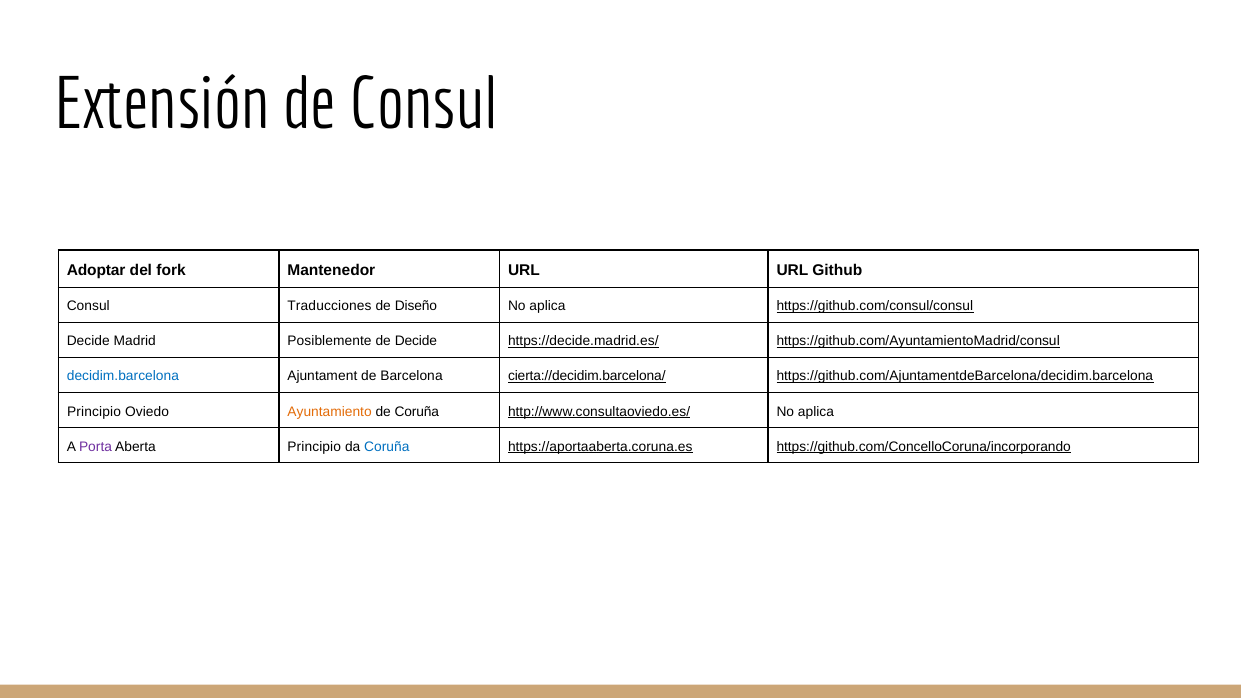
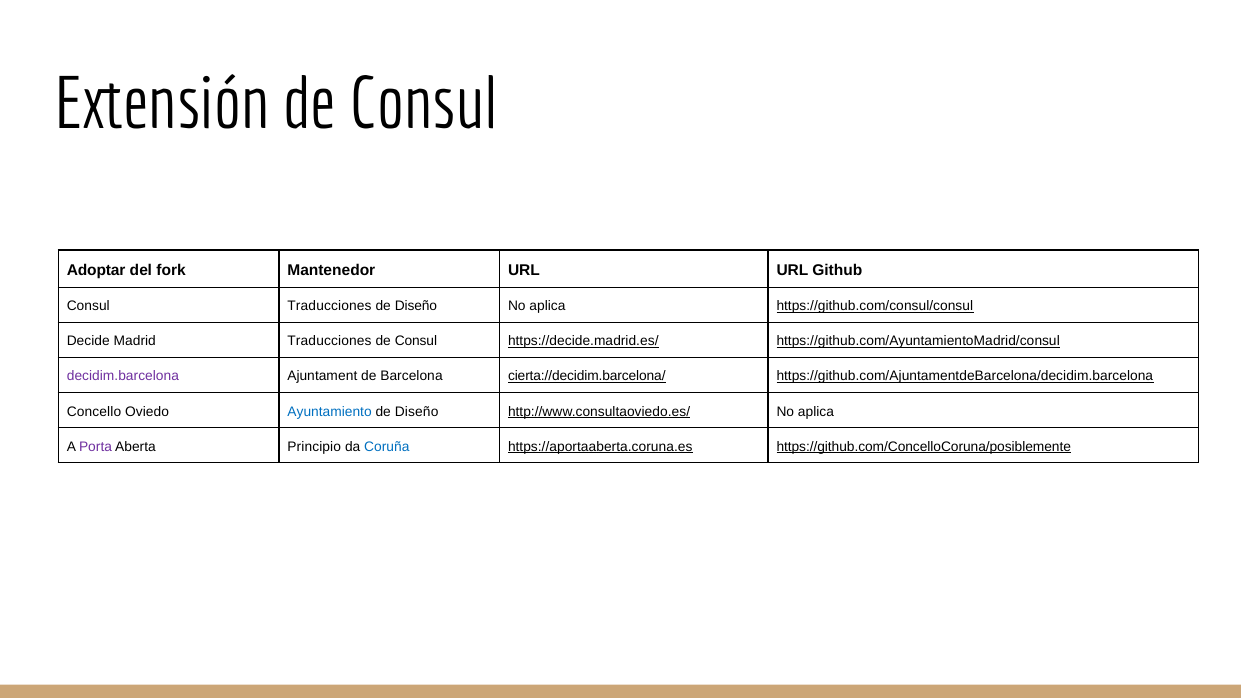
Madrid Posiblemente: Posiblemente -> Traducciones
Decide at (416, 341): Decide -> Consul
decidim.barcelona colour: blue -> purple
Principio at (94, 412): Principio -> Concello
Ayuntamiento colour: orange -> blue
Coruña at (417, 412): Coruña -> Diseño
https://github.com/ConcelloCoruna/incorporando: https://github.com/ConcelloCoruna/incorporando -> https://github.com/ConcelloCoruna/posiblemente
